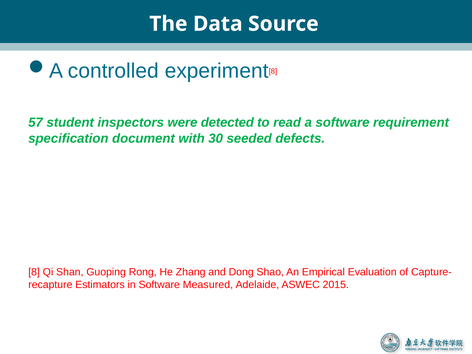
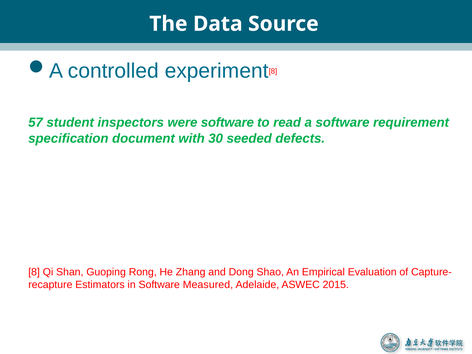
were detected: detected -> software
